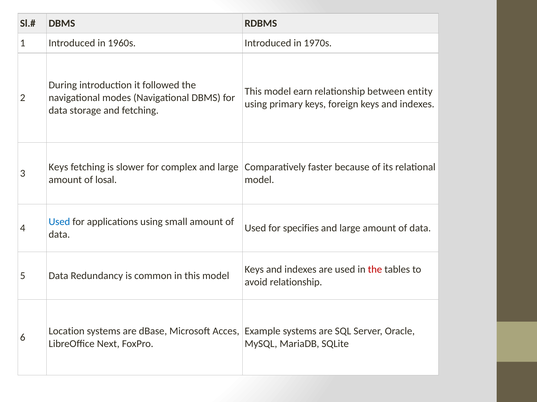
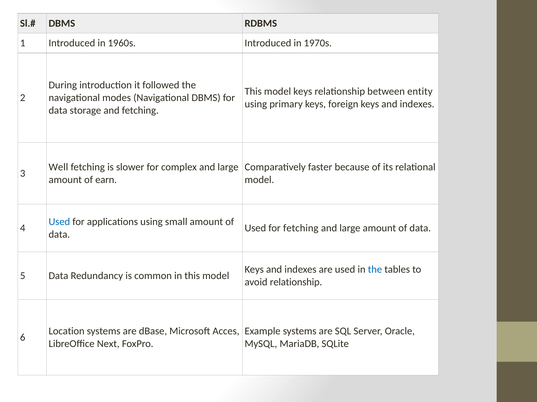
earn at (303, 92): earn -> keys
Keys at (58, 167): Keys -> Well
losal: losal -> earn
for specifies: specifies -> fetching
the at (375, 270) colour: red -> blue
